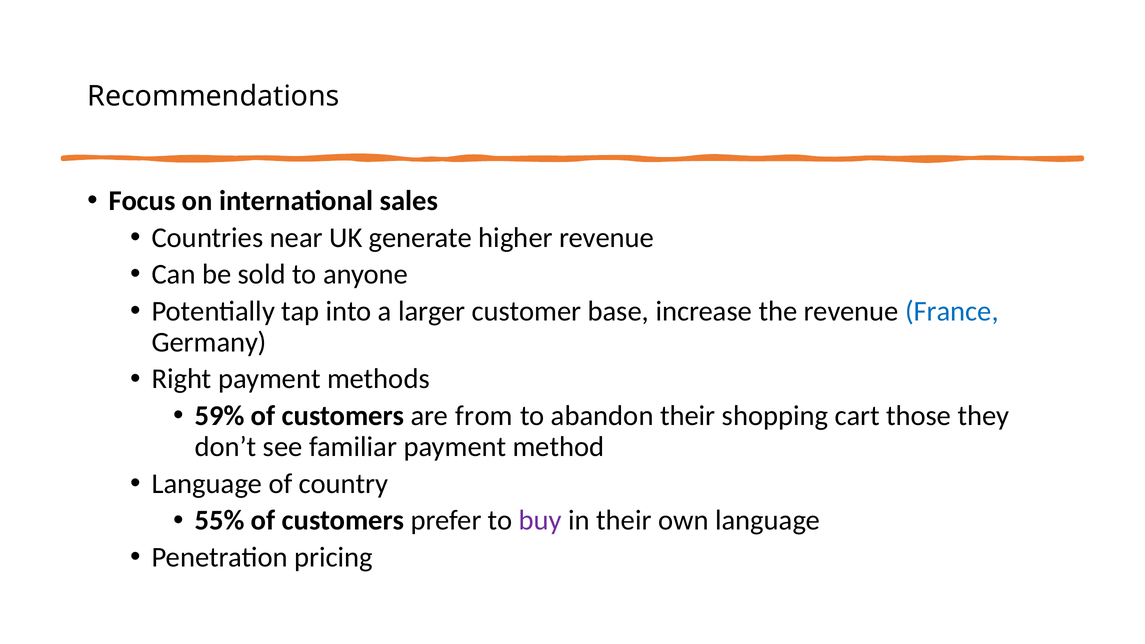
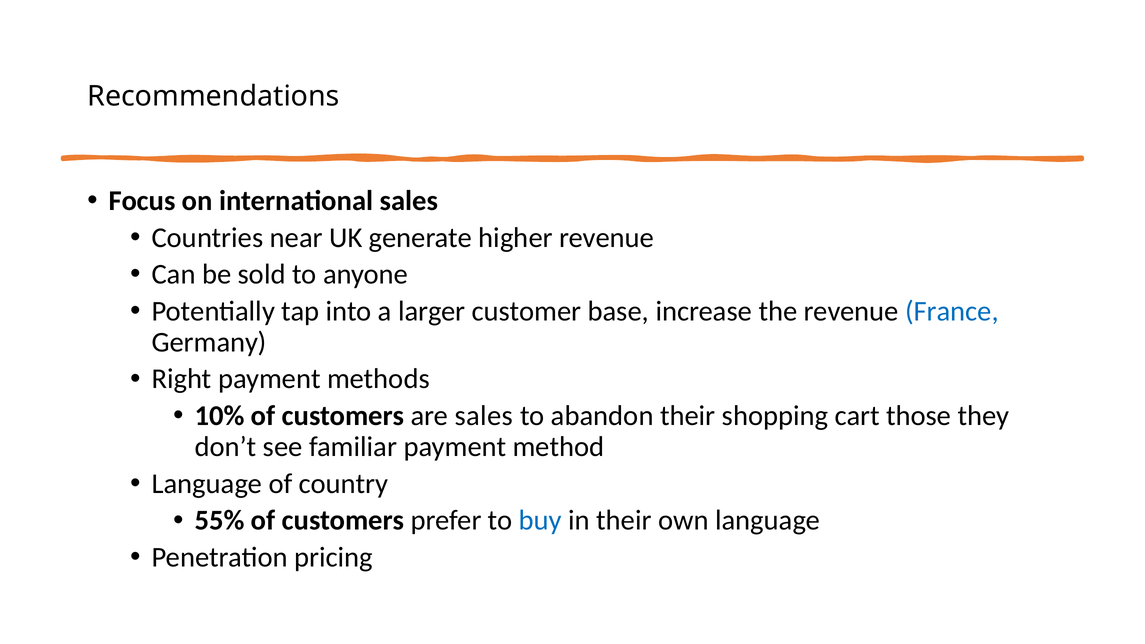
59%: 59% -> 10%
are from: from -> sales
buy colour: purple -> blue
